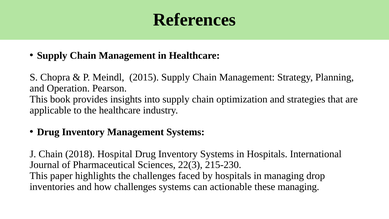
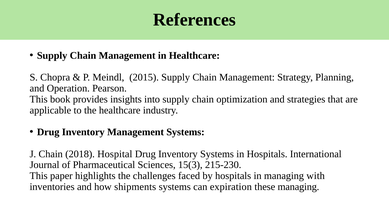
22(3: 22(3 -> 15(3
drop: drop -> with
how challenges: challenges -> shipments
actionable: actionable -> expiration
